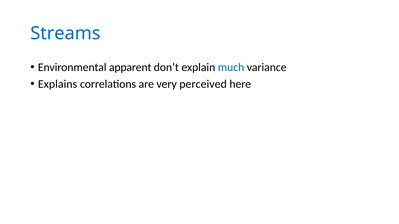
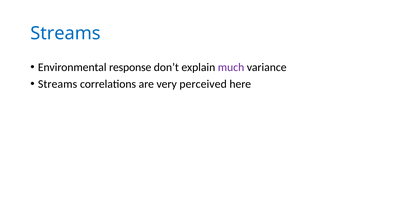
apparent: apparent -> response
much colour: blue -> purple
Explains at (58, 84): Explains -> Streams
